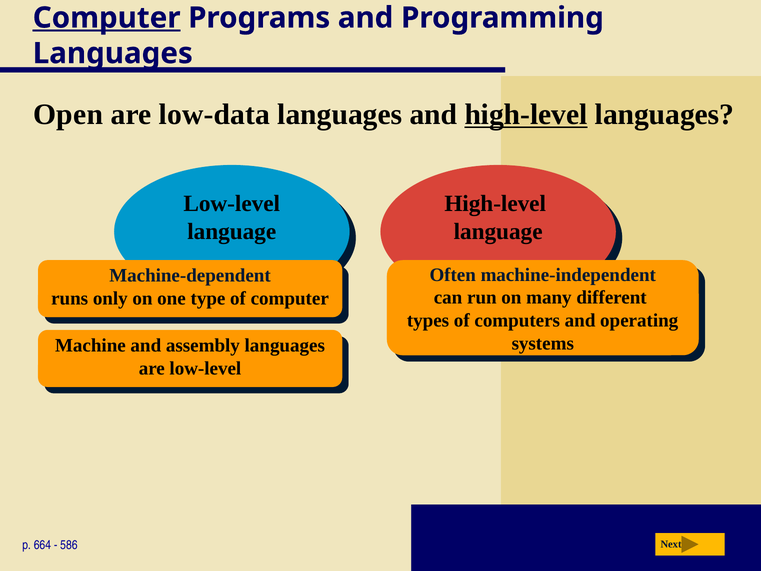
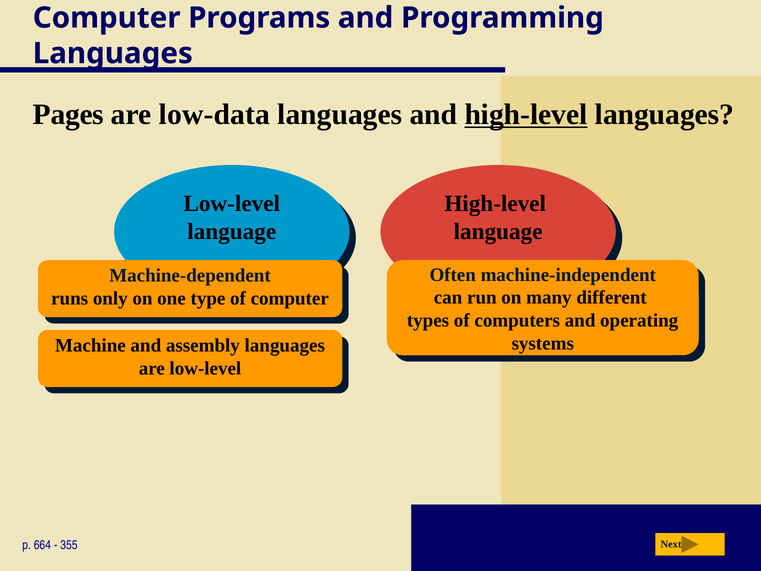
Computer at (107, 18) underline: present -> none
Open: Open -> Pages
586: 586 -> 355
